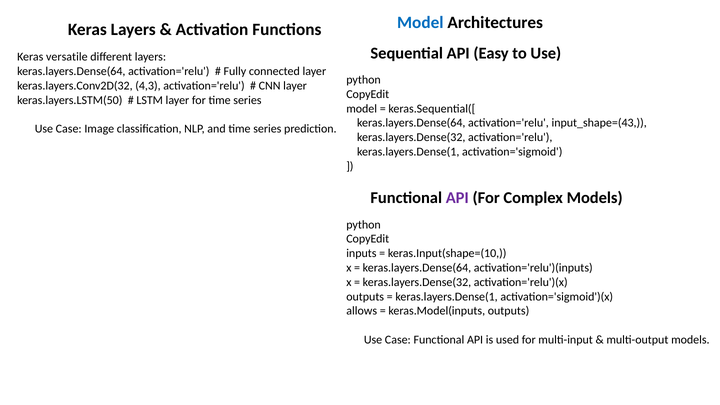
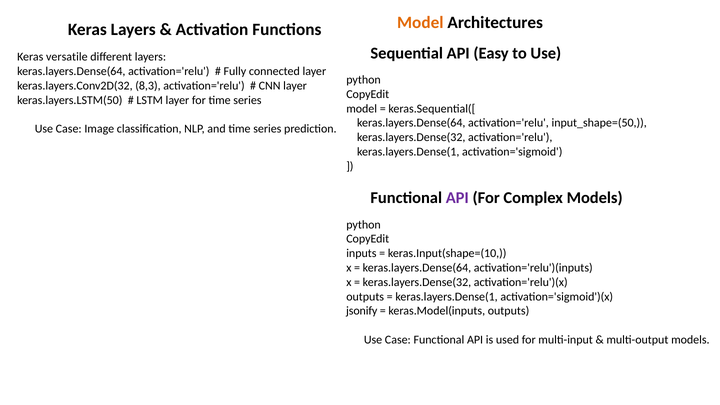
Model at (420, 23) colour: blue -> orange
4,3: 4,3 -> 8,3
input_shape=(43: input_shape=(43 -> input_shape=(50
allows: allows -> jsonify
